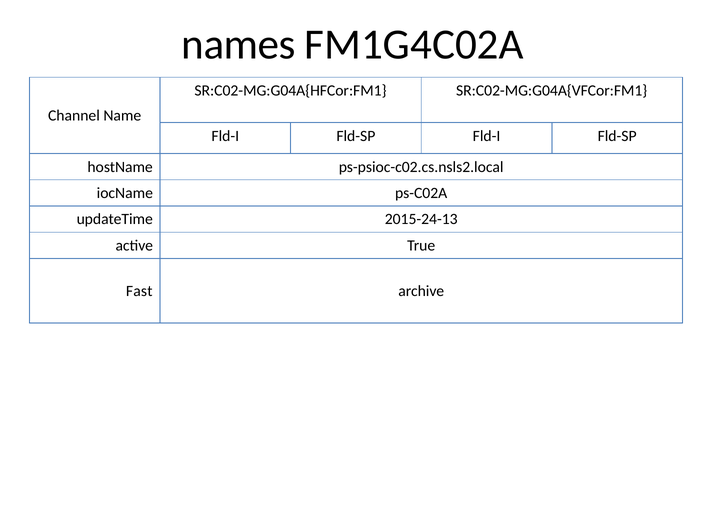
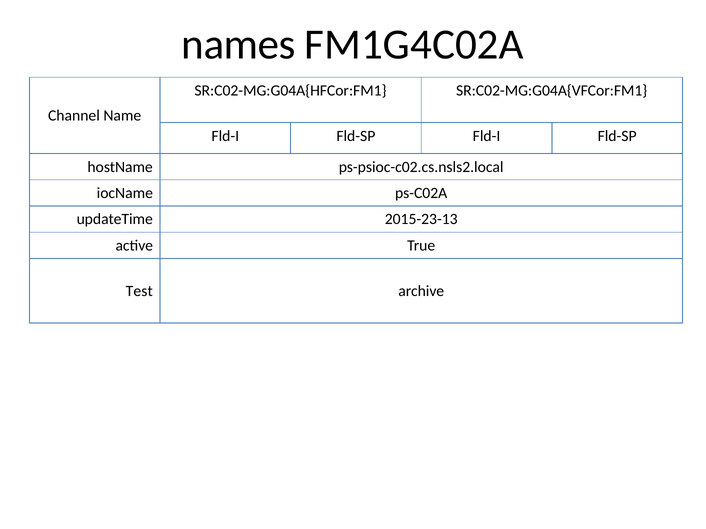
2015-24-13: 2015-24-13 -> 2015-23-13
Fast: Fast -> Test
